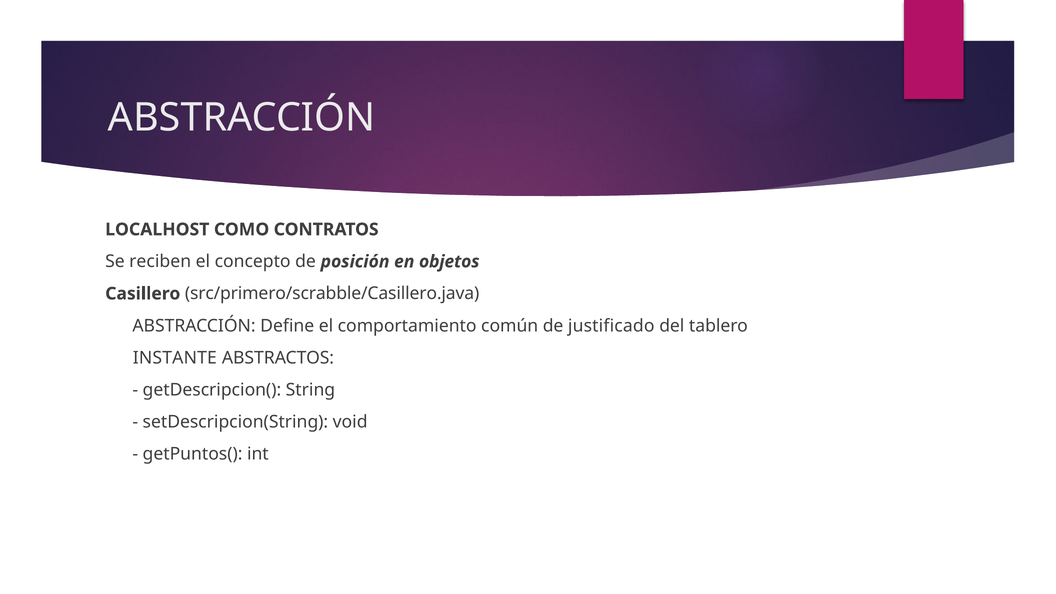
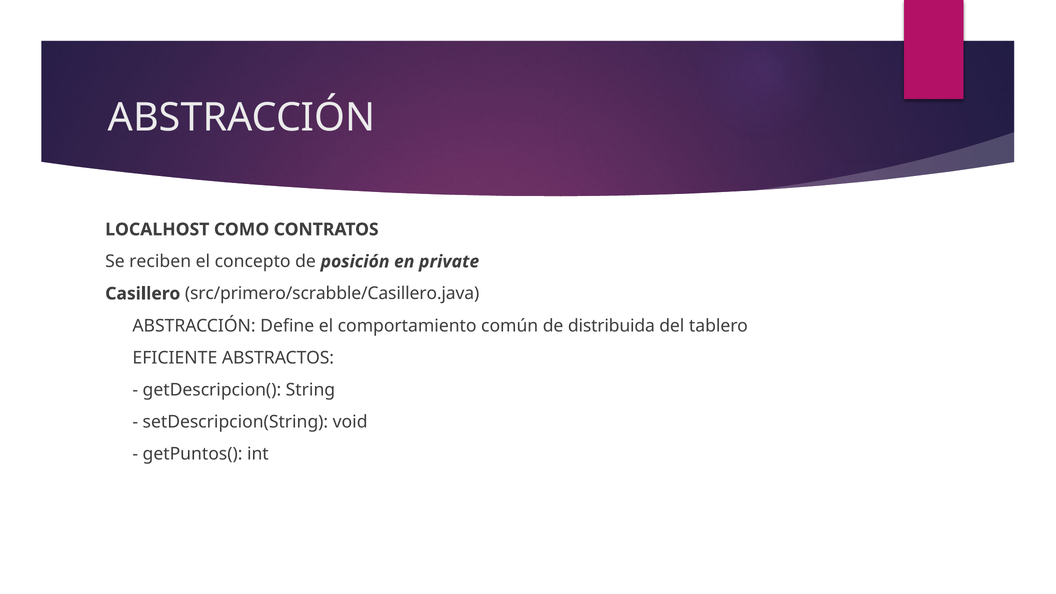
objetos: objetos -> private
justificado: justificado -> distribuida
INSTANTE: INSTANTE -> EFICIENTE
